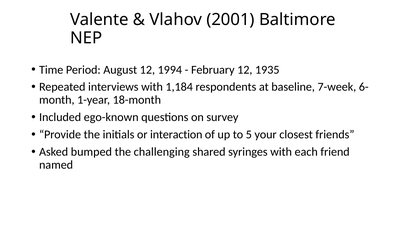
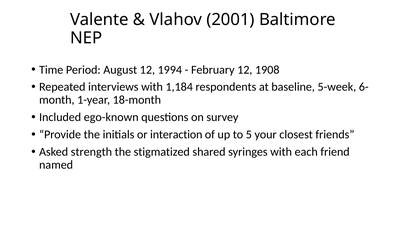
1935: 1935 -> 1908
7-week: 7-week -> 5-week
bumped: bumped -> strength
challenging: challenging -> stigmatized
